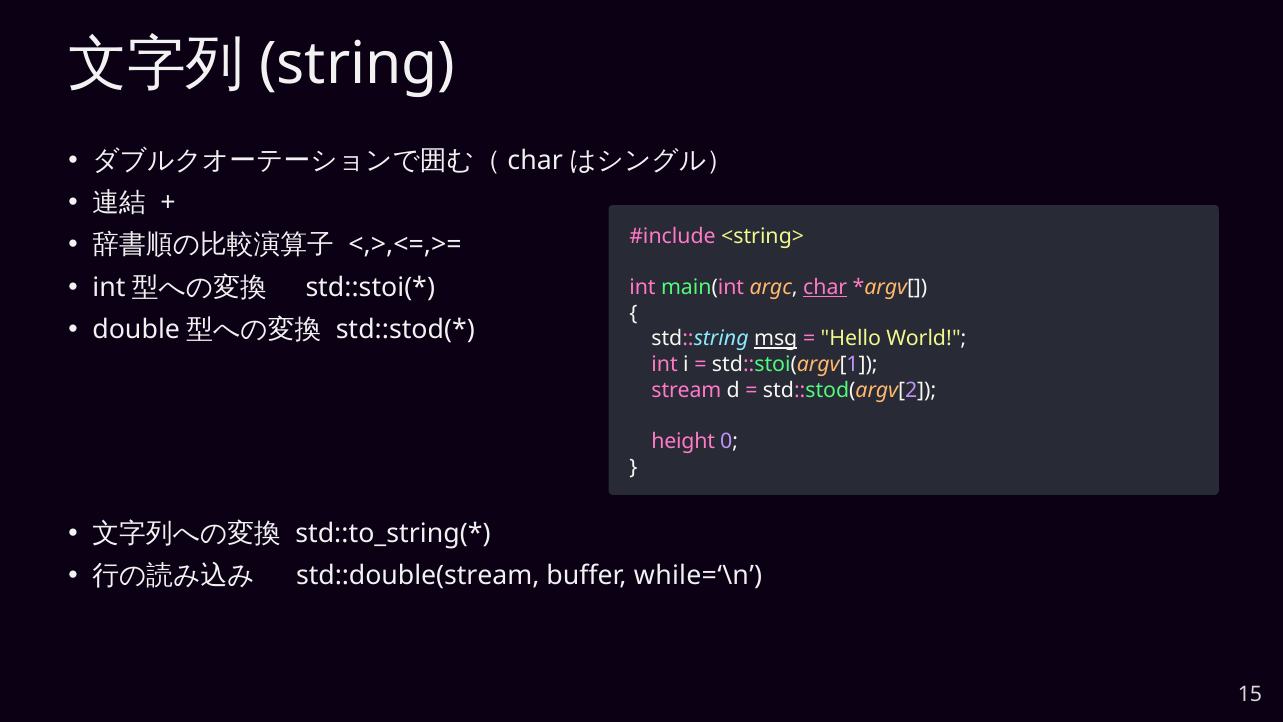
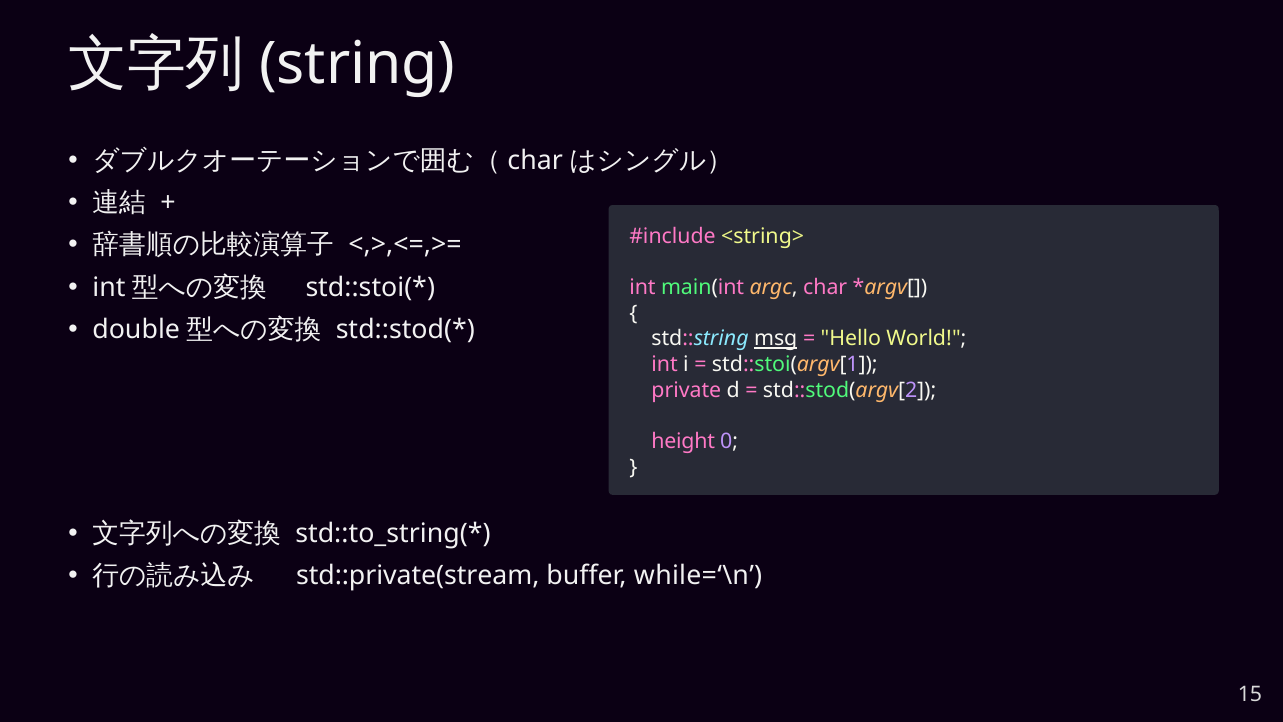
char underline: present -> none
stream: stream -> private
std::double(stream: std::double(stream -> std::private(stream
